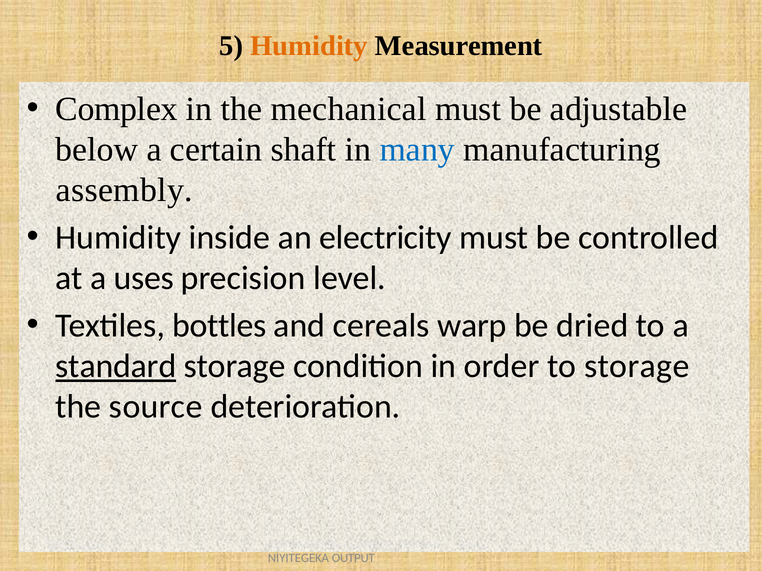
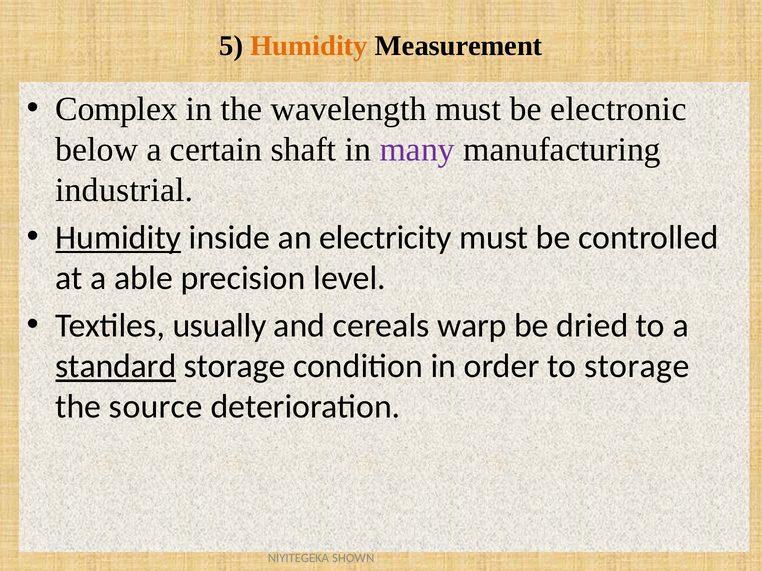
mechanical: mechanical -> wavelength
adjustable: adjustable -> electronic
many colour: blue -> purple
assembly: assembly -> industrial
Humidity at (118, 238) underline: none -> present
uses: uses -> able
bottles: bottles -> usually
OUTPUT: OUTPUT -> SHOWN
